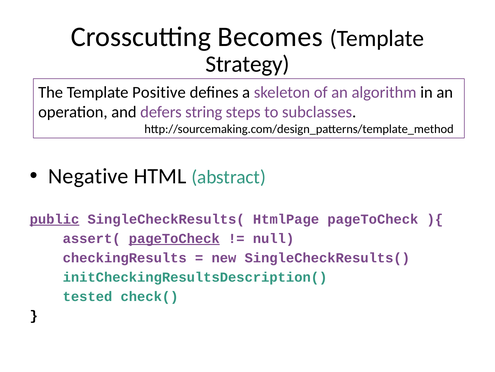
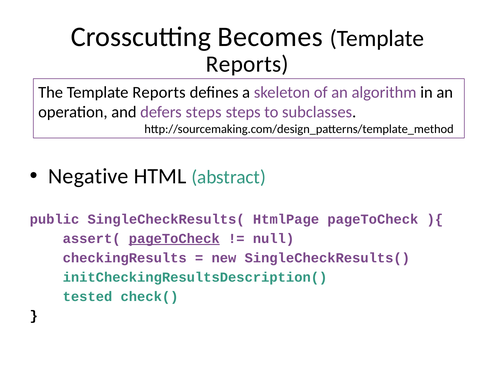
Strategy at (248, 64): Strategy -> Reports
The Template Positive: Positive -> Reports
defers string: string -> steps
public underline: present -> none
